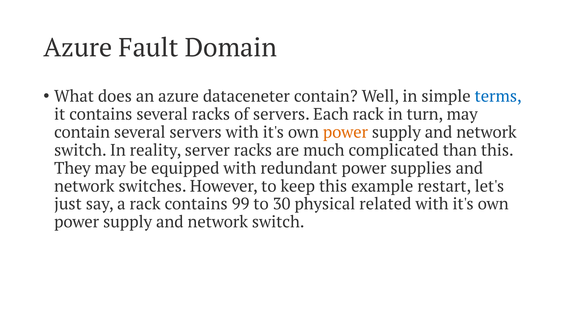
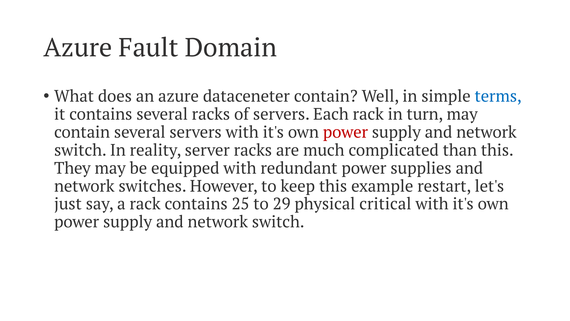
power at (345, 132) colour: orange -> red
99: 99 -> 25
30: 30 -> 29
related: related -> critical
